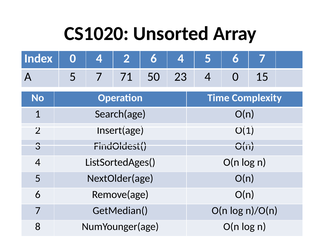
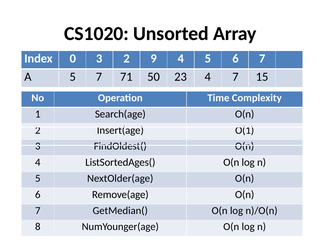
0 4: 4 -> 3
2 6: 6 -> 9
4 0: 0 -> 7
